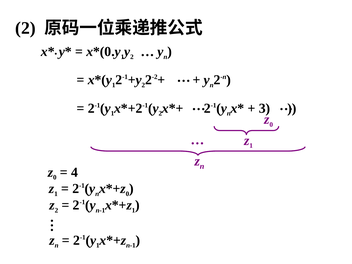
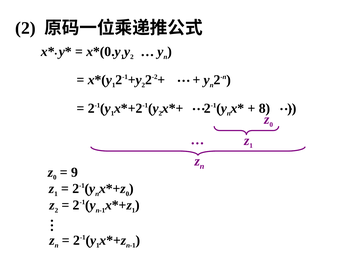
3: 3 -> 8
4: 4 -> 9
